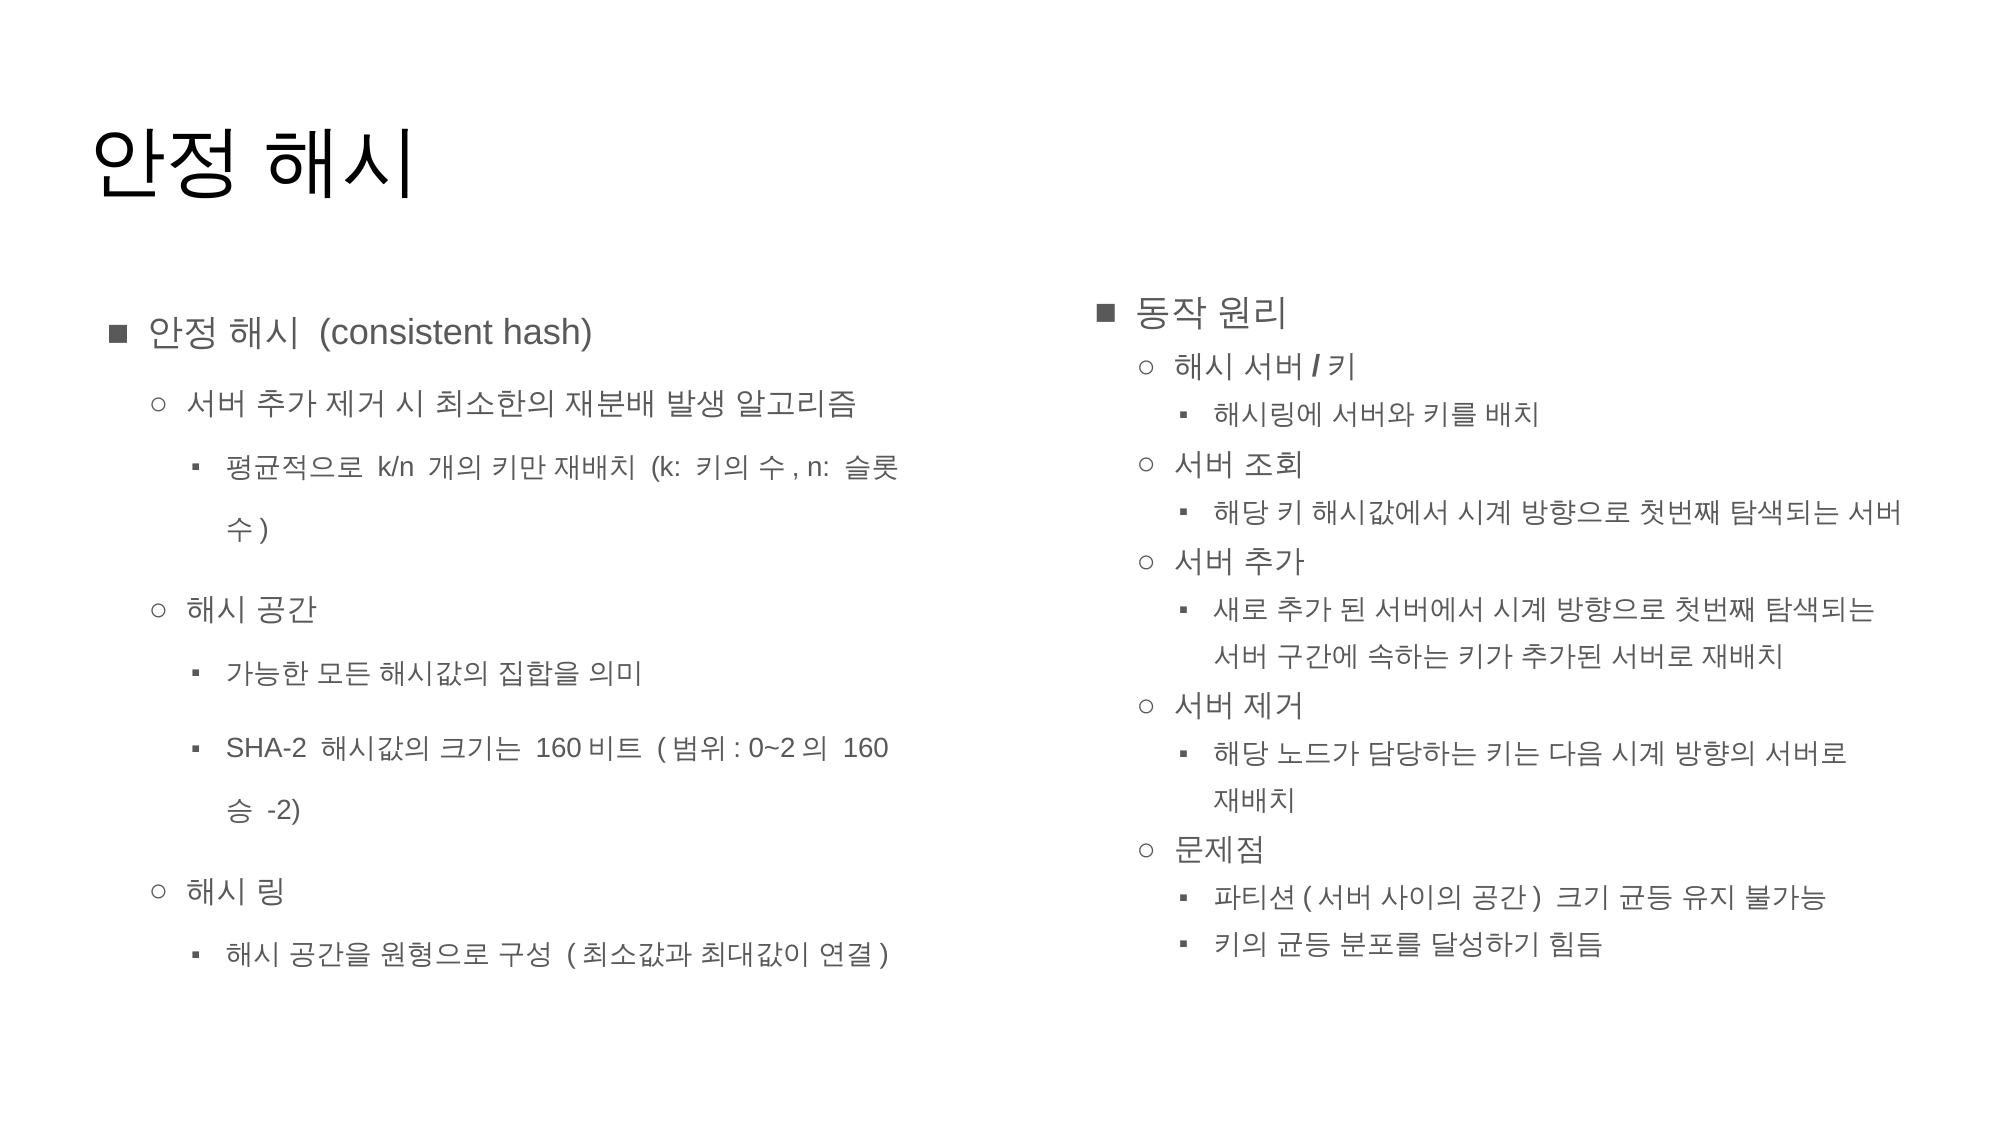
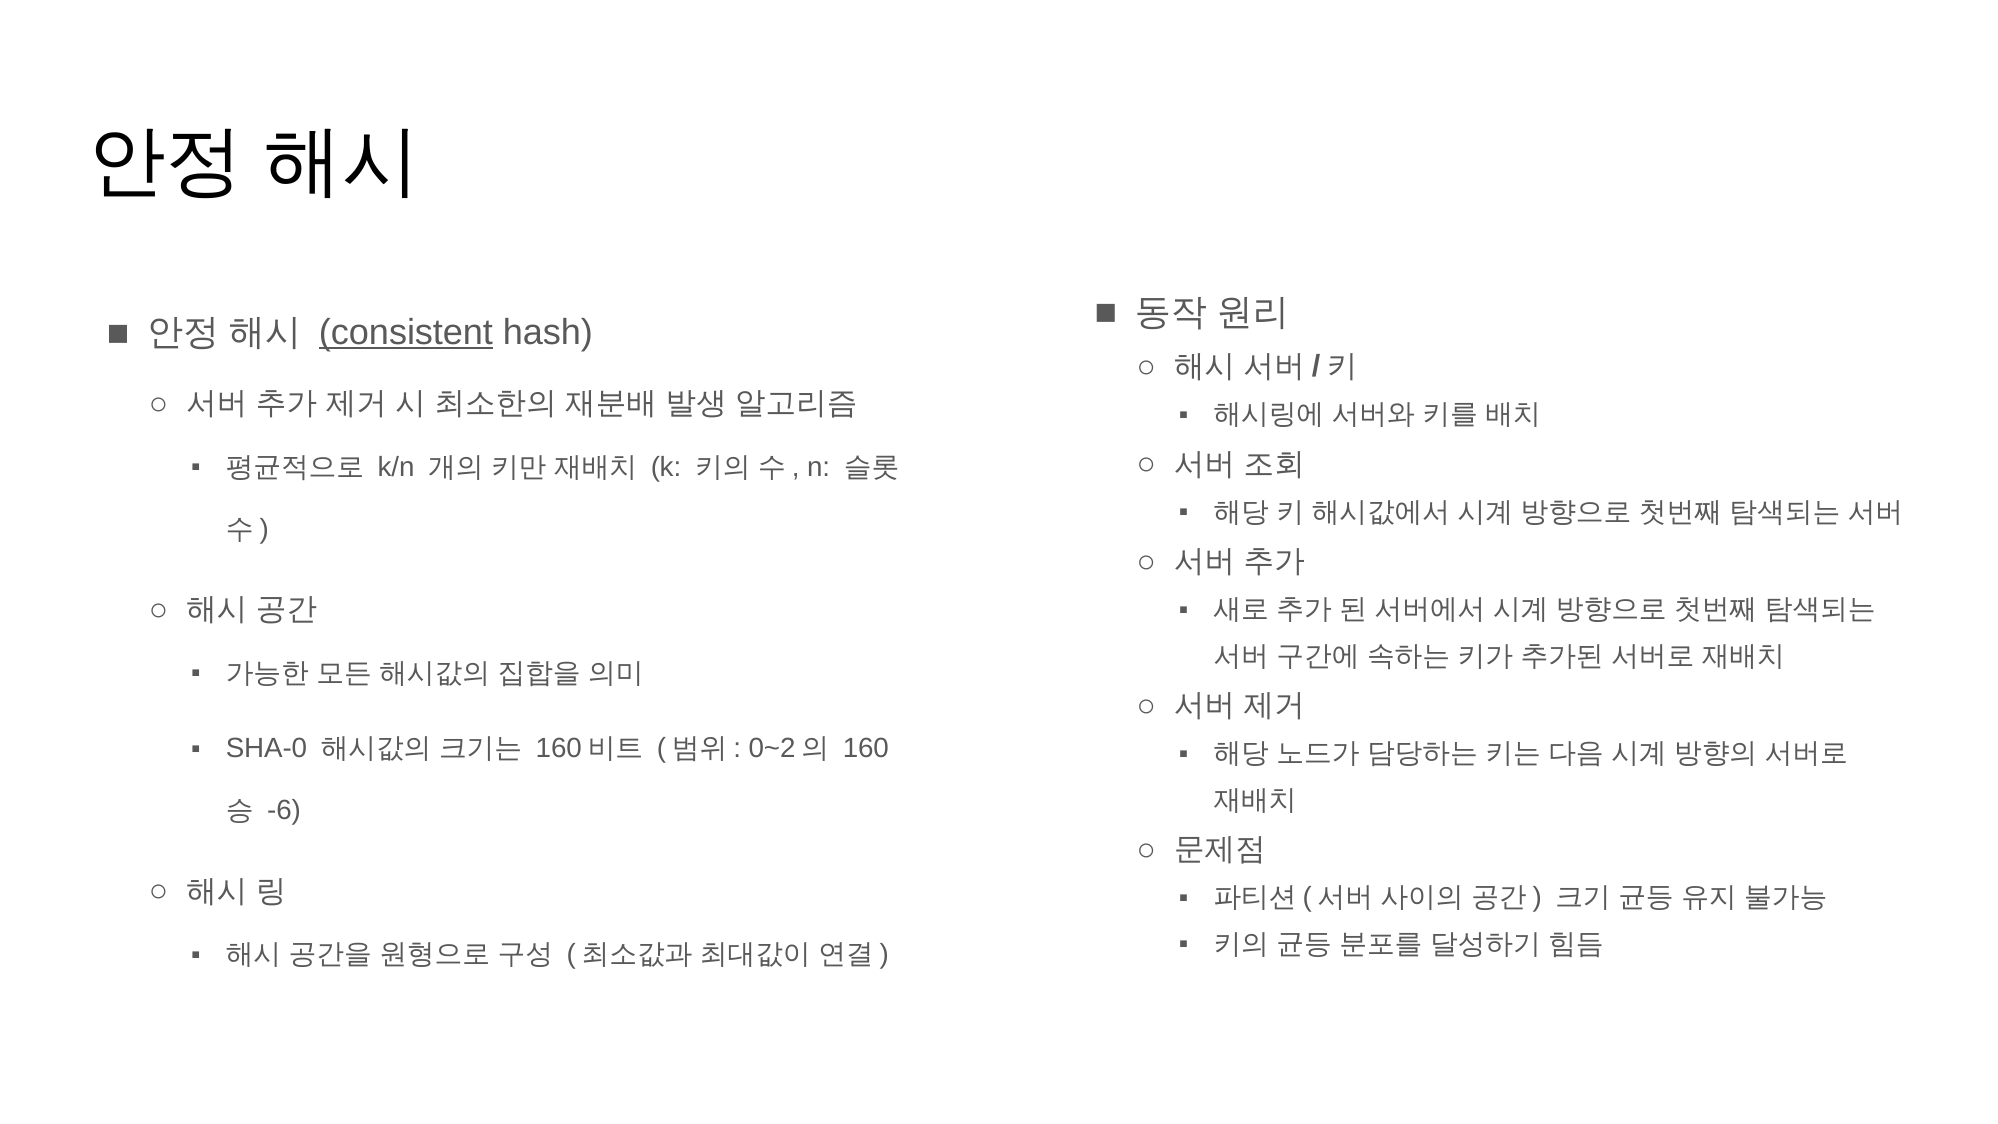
consistent underline: none -> present
SHA-2: SHA-2 -> SHA-0
-2: -2 -> -6
